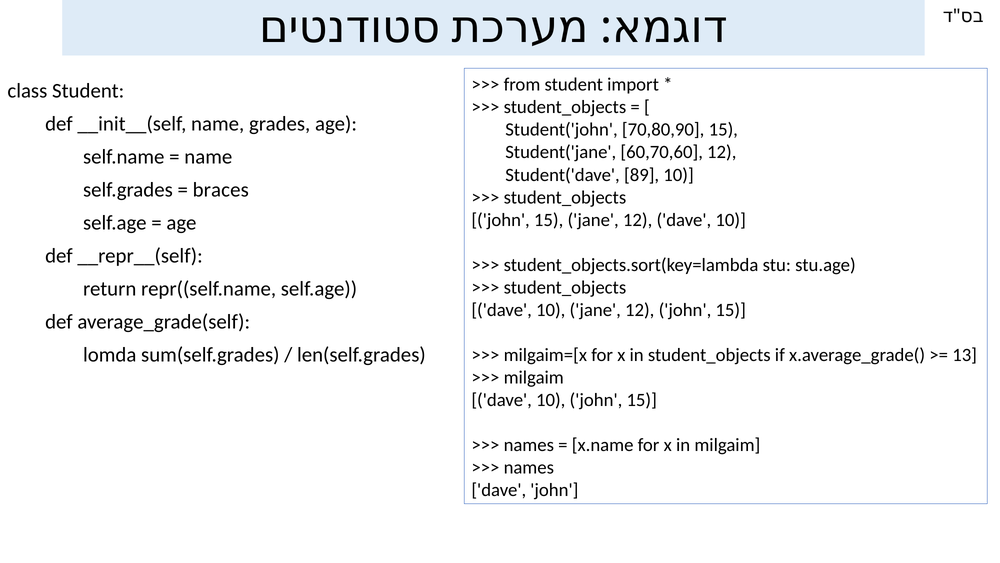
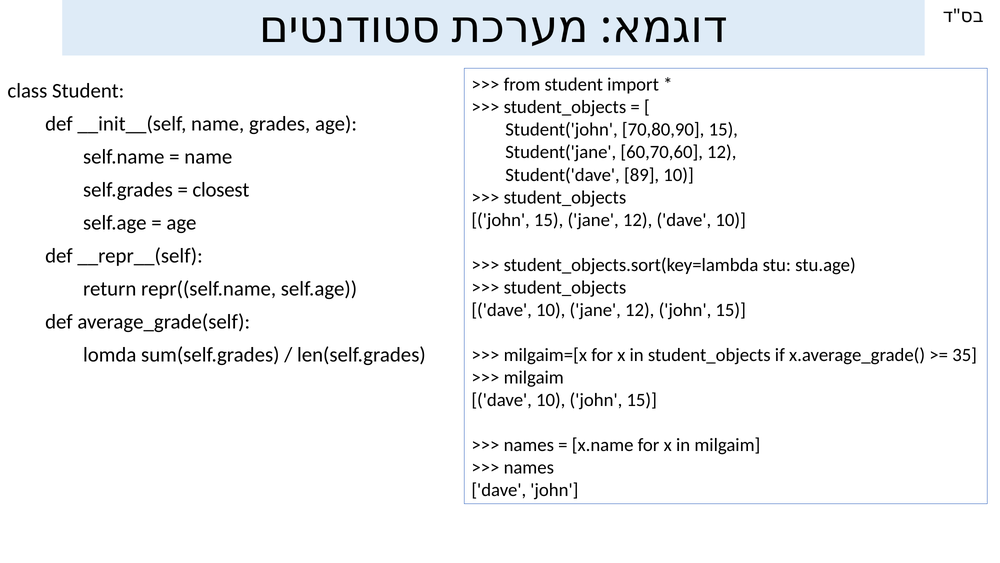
braces: braces -> closest
13: 13 -> 35
